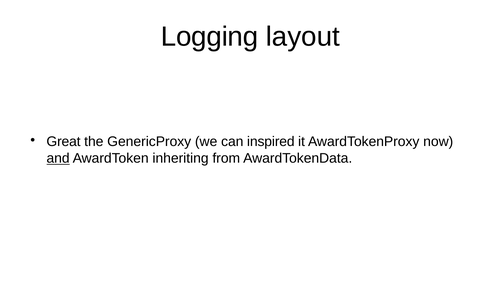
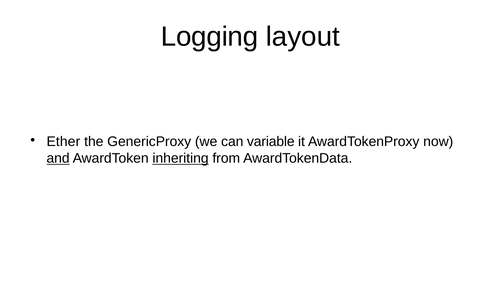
Great: Great -> Ether
inspired: inspired -> variable
inheriting underline: none -> present
